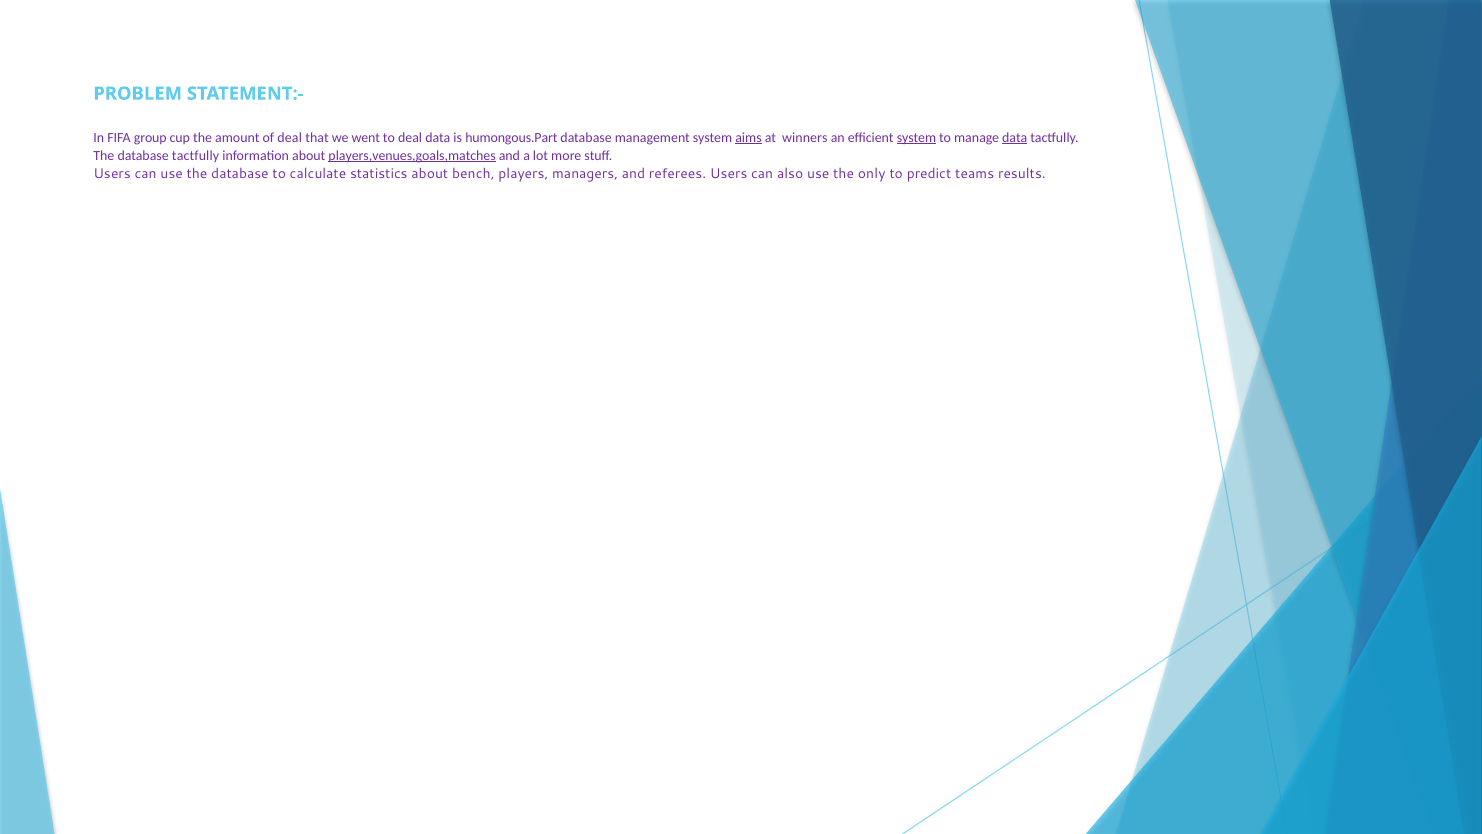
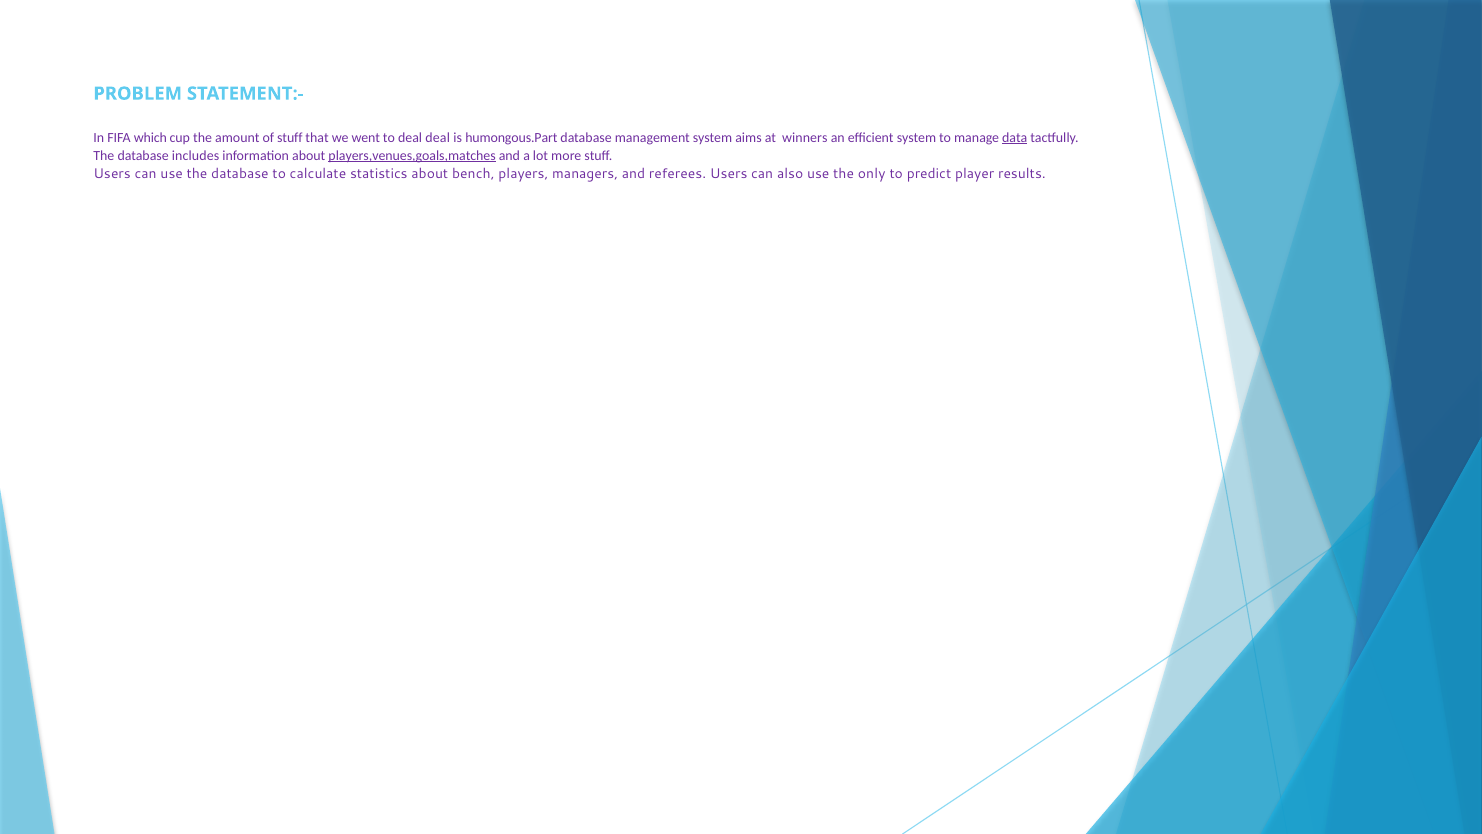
group: group -> which
of deal: deal -> stuff
deal data: data -> deal
aims underline: present -> none
system at (916, 138) underline: present -> none
database tactfully: tactfully -> includes
teams: teams -> player
